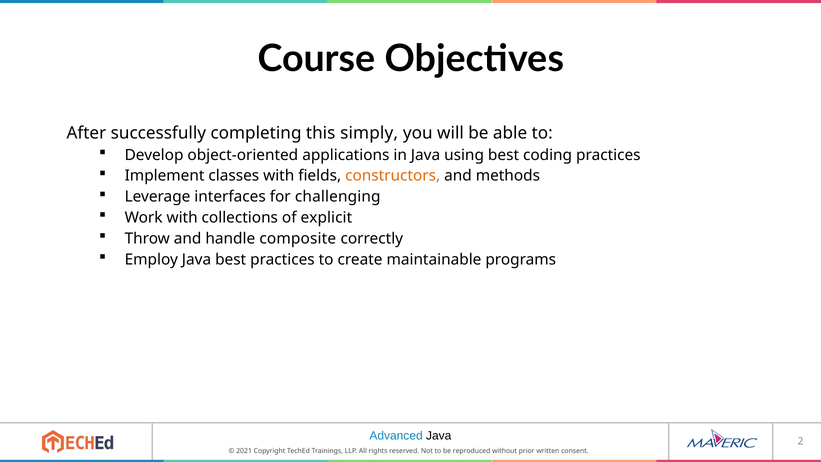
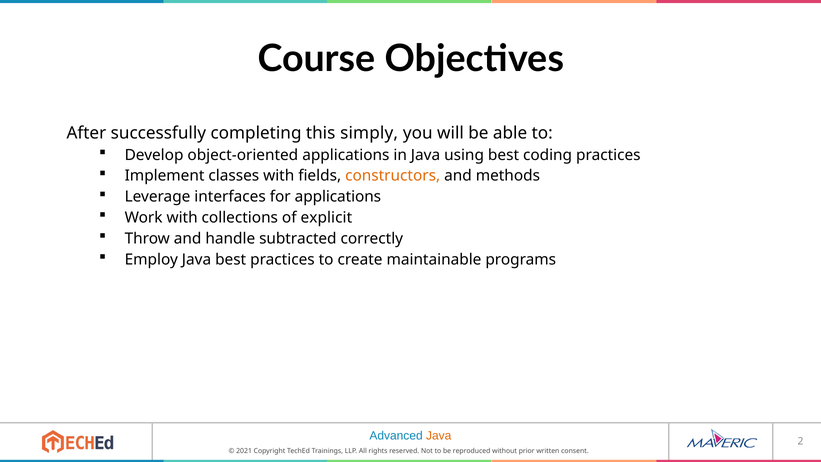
for challenging: challenging -> applications
composite: composite -> subtracted
Java at (439, 436) colour: black -> orange
